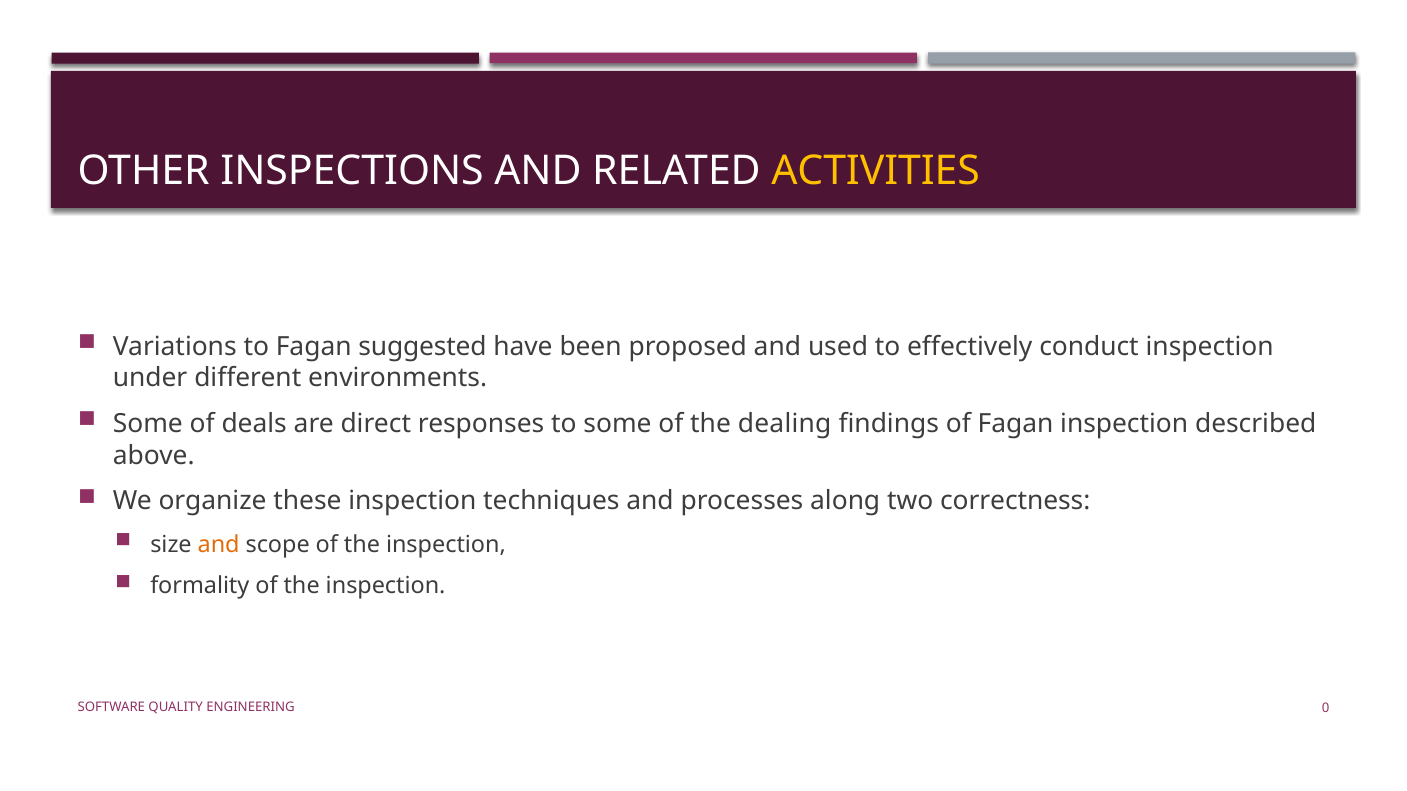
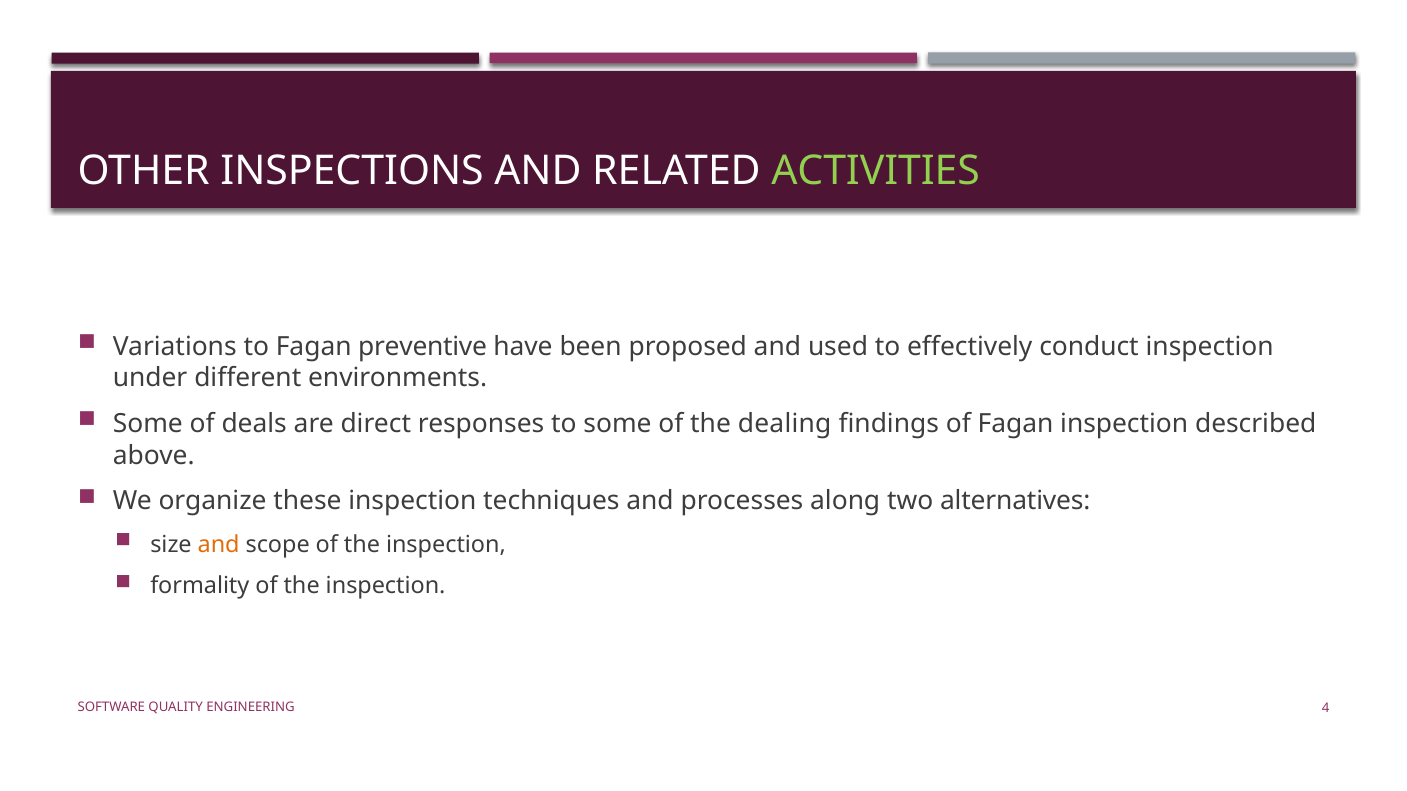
ACTIVITIES colour: yellow -> light green
suggested: suggested -> preventive
correctness: correctness -> alternatives
0: 0 -> 4
